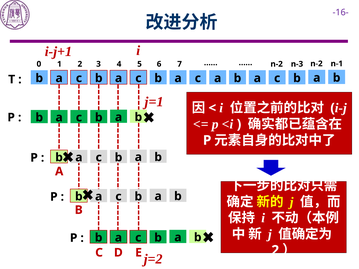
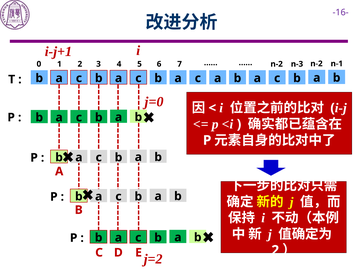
j=1: j=1 -> j=0
